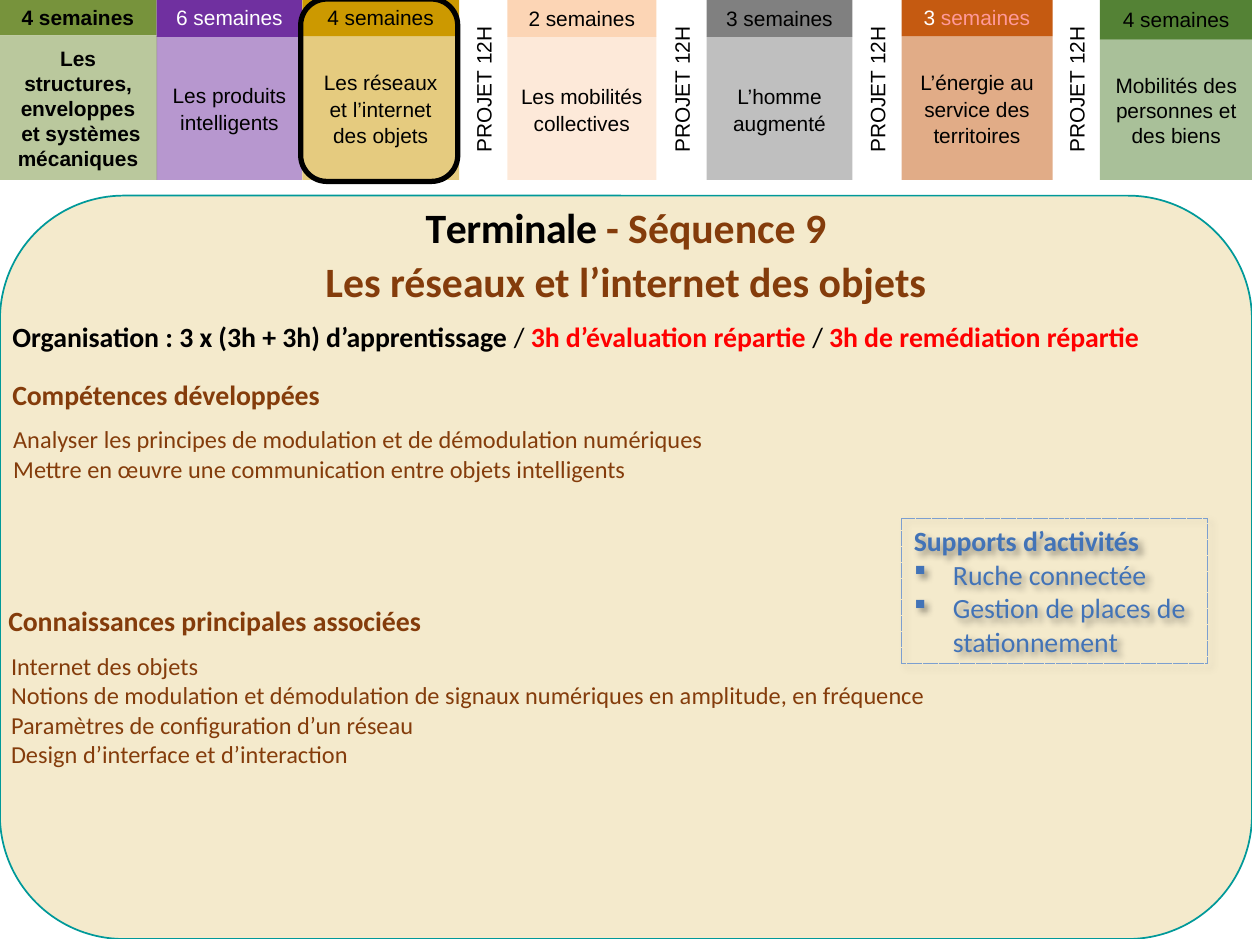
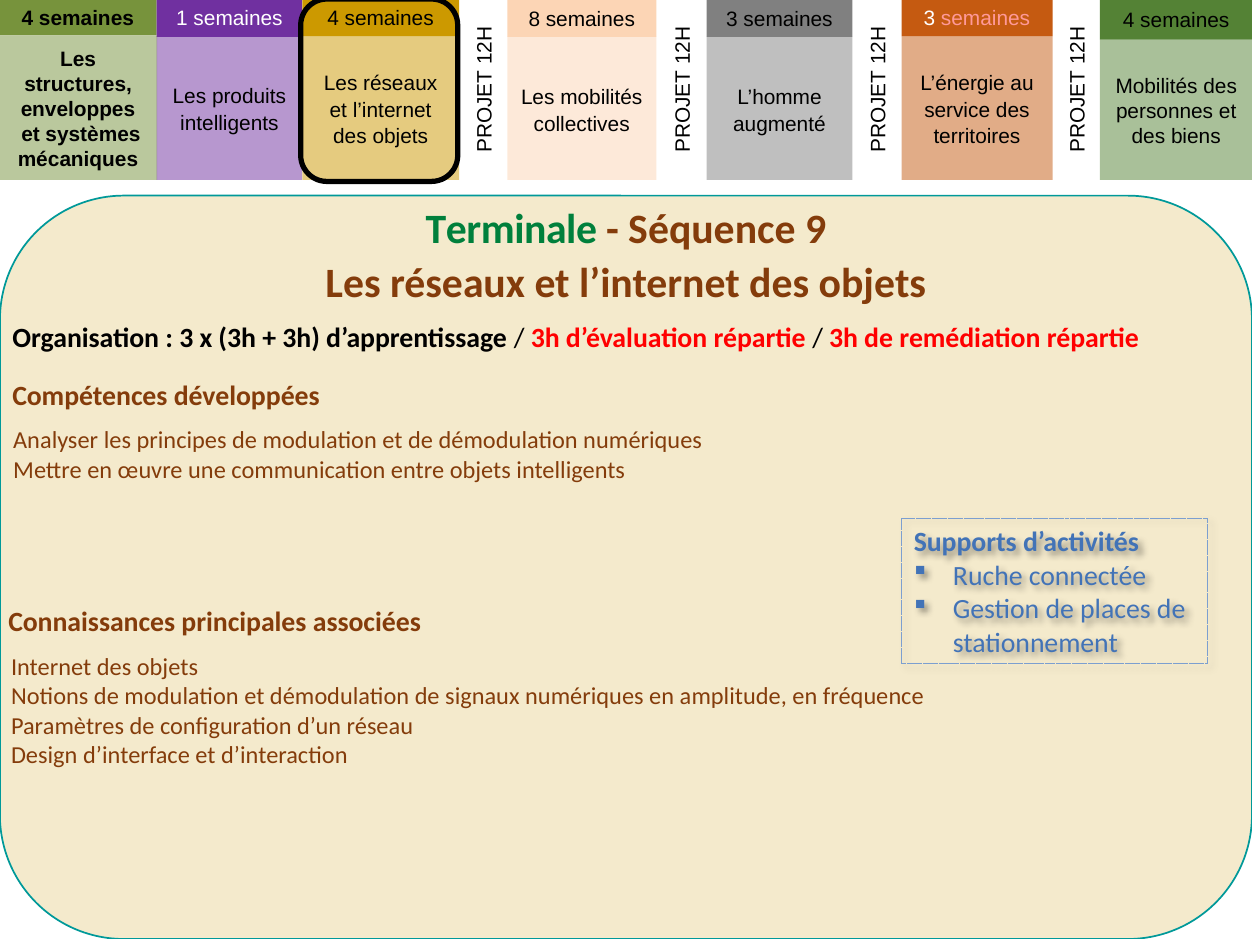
semaines 6: 6 -> 1
semaines 2: 2 -> 8
Terminale colour: black -> green
